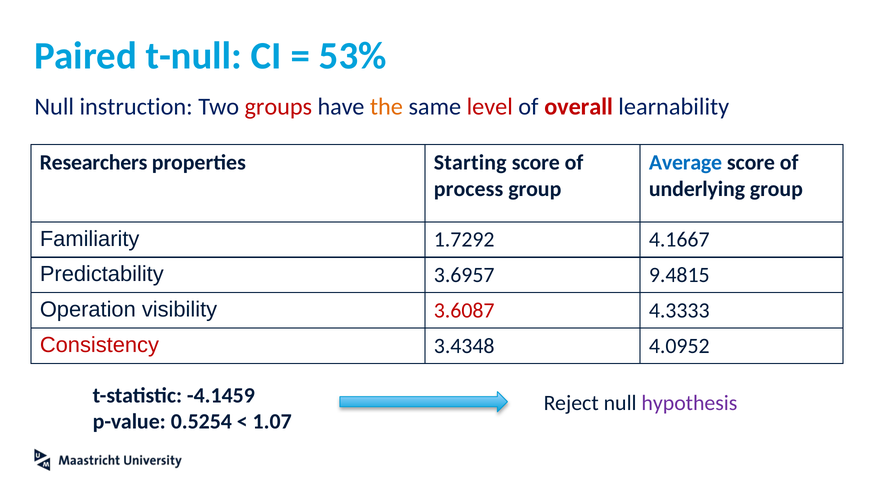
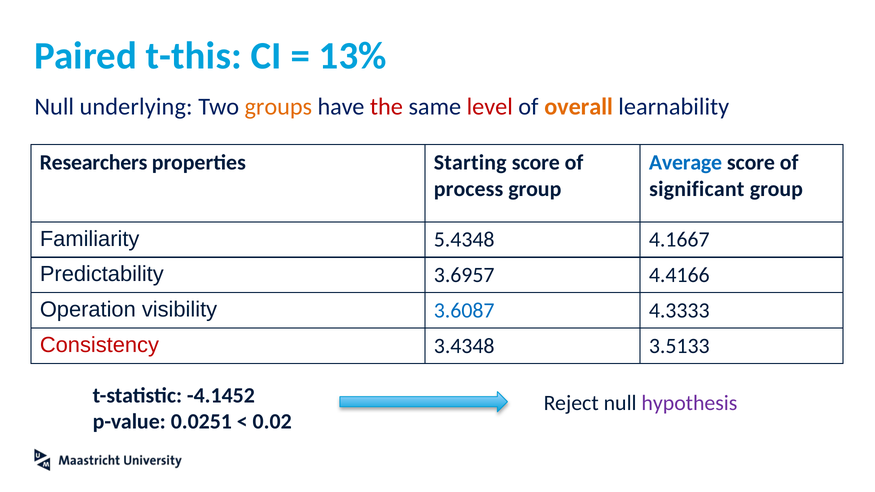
t-null: t-null -> t-this
53%: 53% -> 13%
instruction: instruction -> underlying
groups colour: red -> orange
the colour: orange -> red
overall colour: red -> orange
underlying: underlying -> significant
1.7292: 1.7292 -> 5.4348
9.4815: 9.4815 -> 4.4166
3.6087 colour: red -> blue
4.0952: 4.0952 -> 3.5133
-4.1459: -4.1459 -> -4.1452
0.5254: 0.5254 -> 0.0251
1.07: 1.07 -> 0.02
